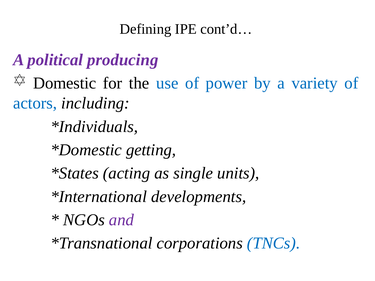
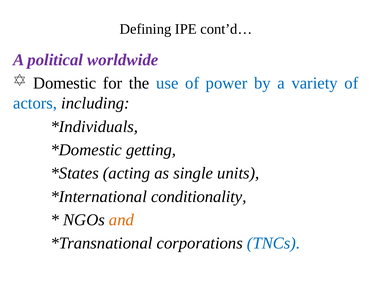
producing: producing -> worldwide
developments: developments -> conditionality
and colour: purple -> orange
